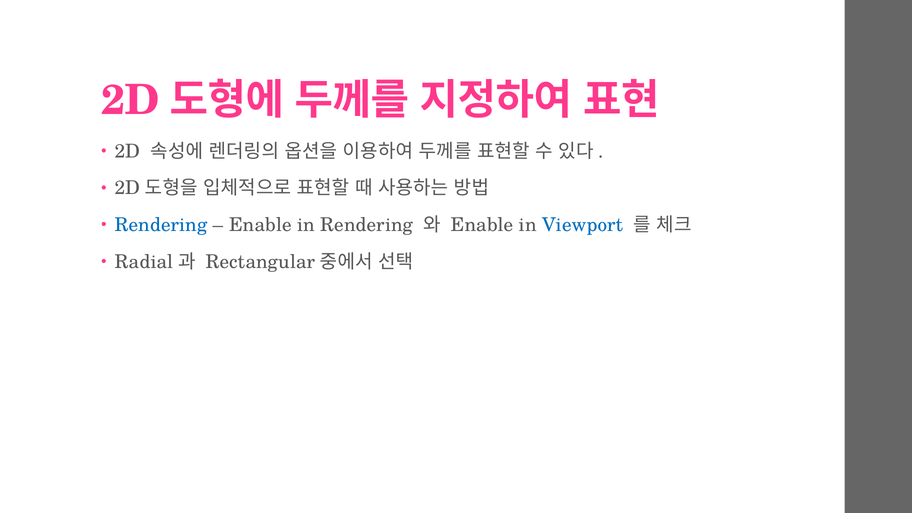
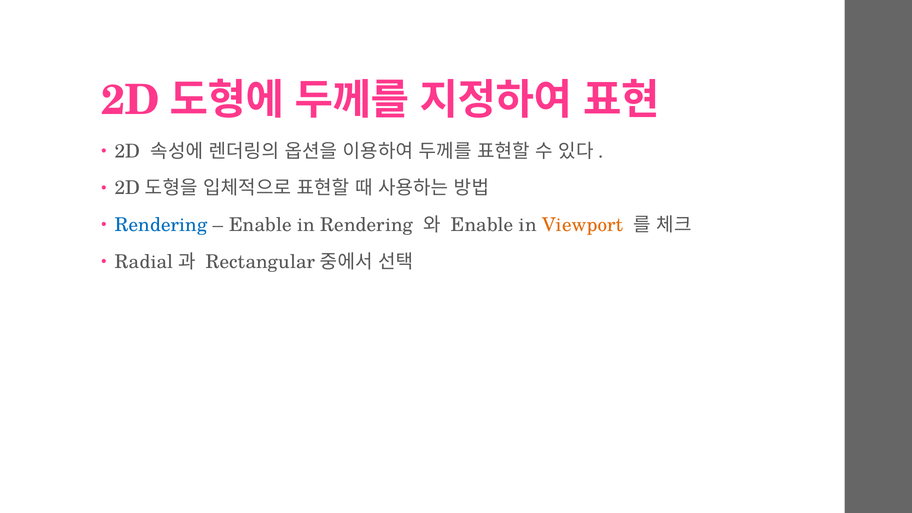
Viewport colour: blue -> orange
